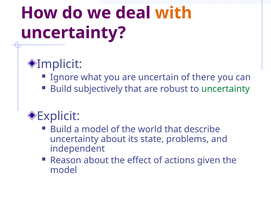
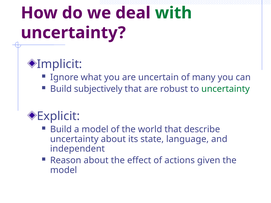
with colour: orange -> green
there: there -> many
problems: problems -> language
